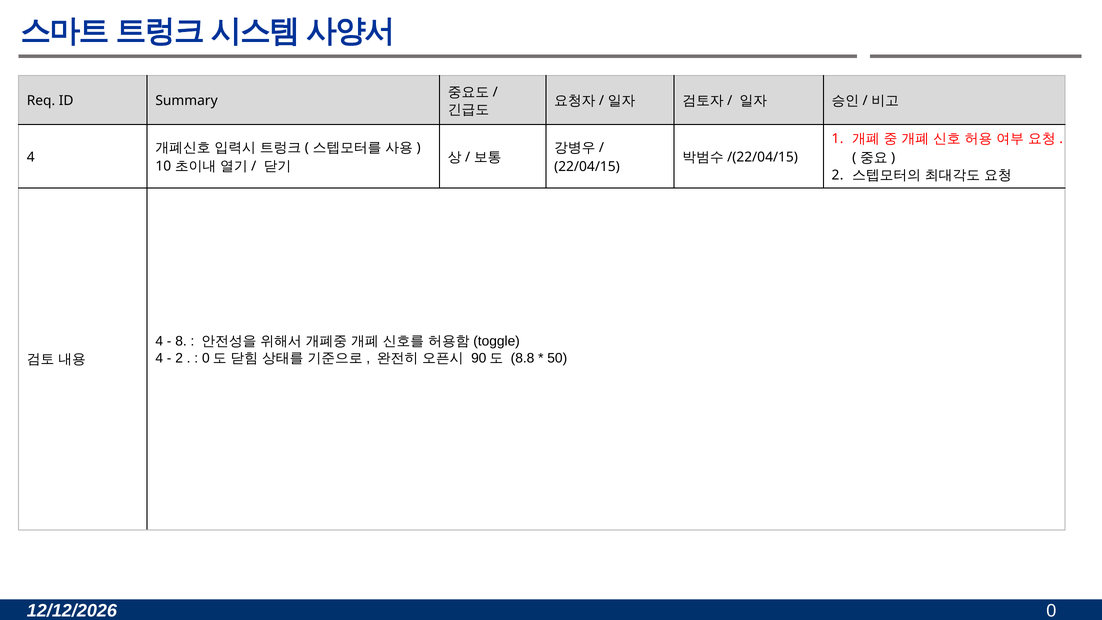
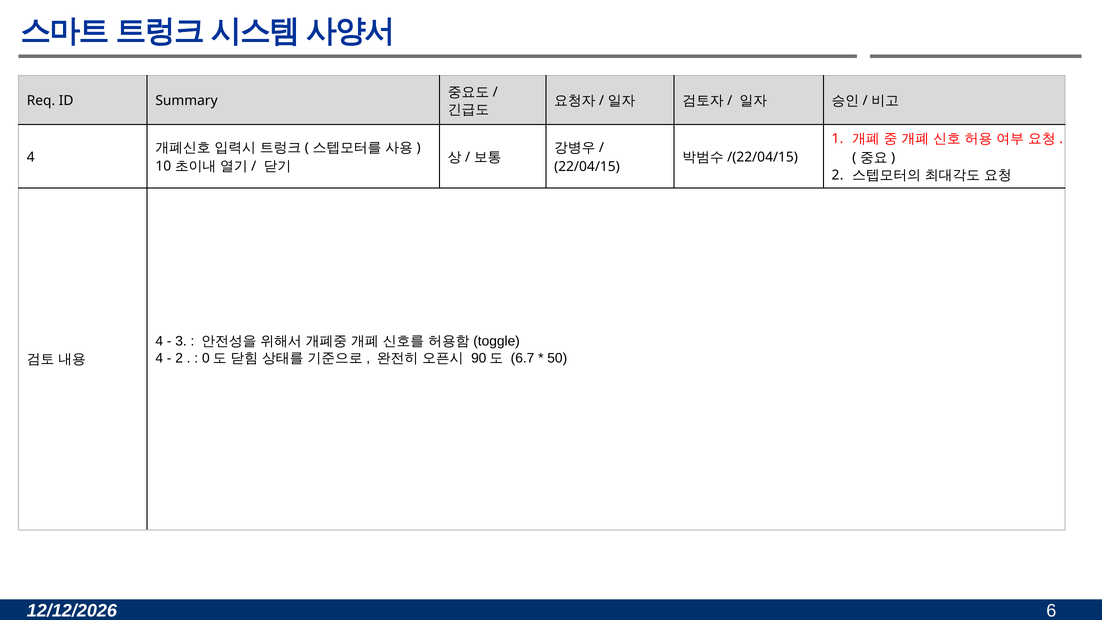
8: 8 -> 3
8.8: 8.8 -> 6.7
0: 0 -> 6
